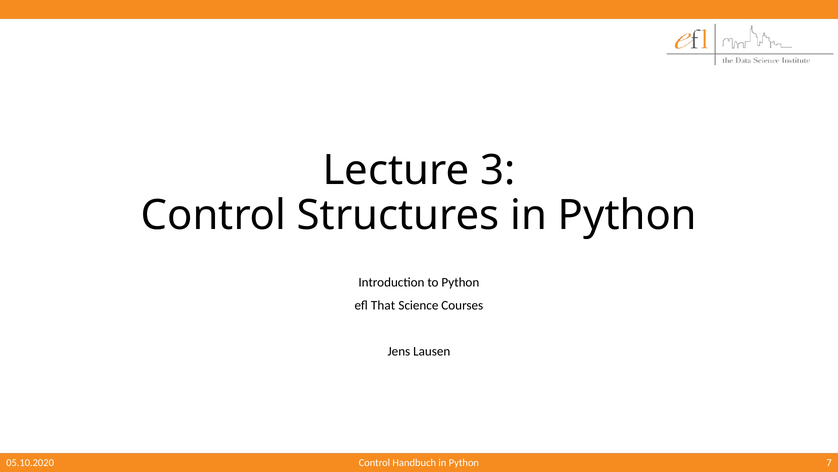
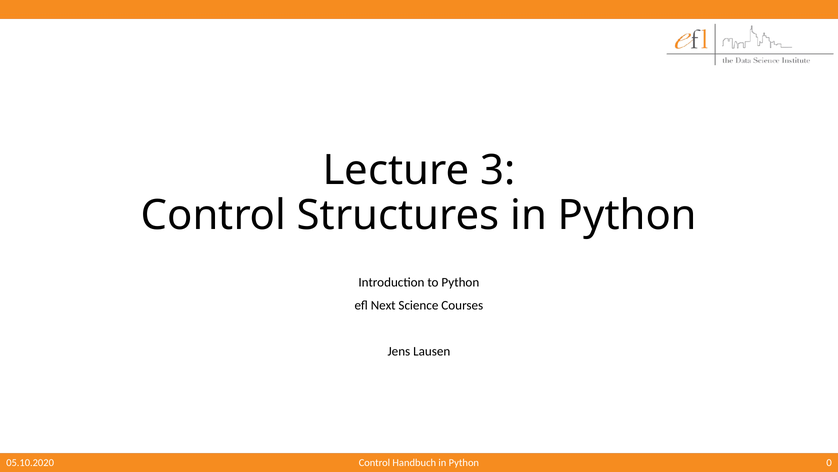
That: That -> Next
7: 7 -> 0
